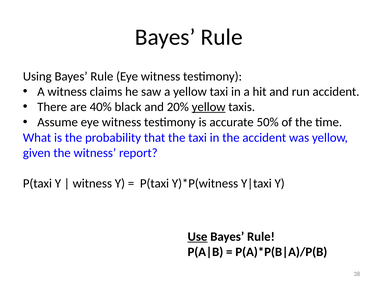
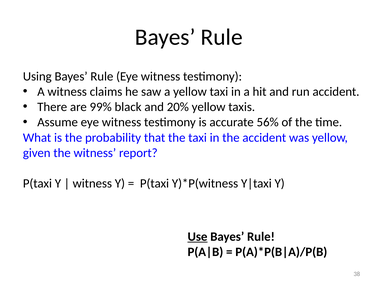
40%: 40% -> 99%
yellow at (209, 107) underline: present -> none
50%: 50% -> 56%
